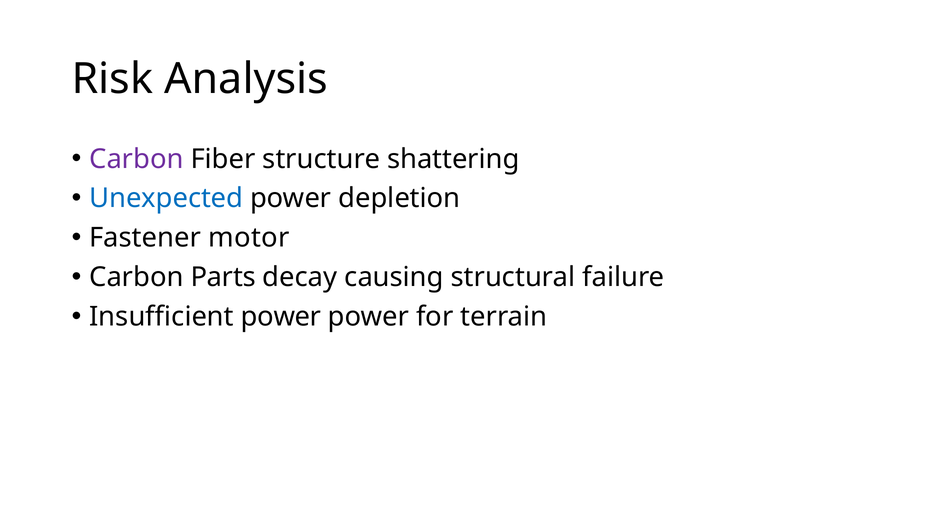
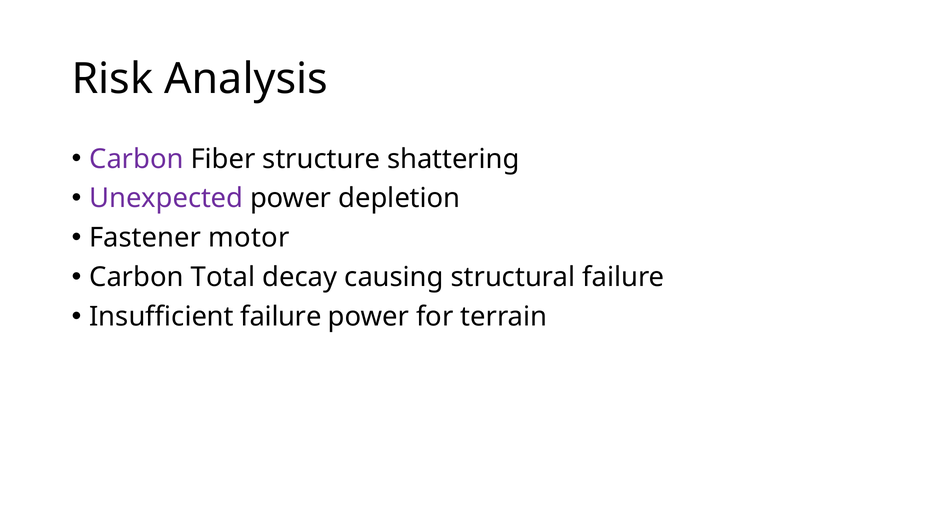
Unexpected colour: blue -> purple
Parts: Parts -> Total
Insufficient power: power -> failure
